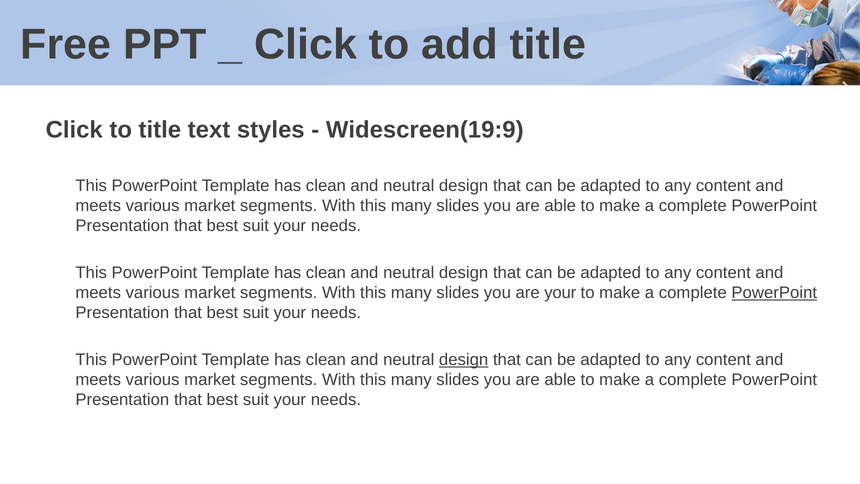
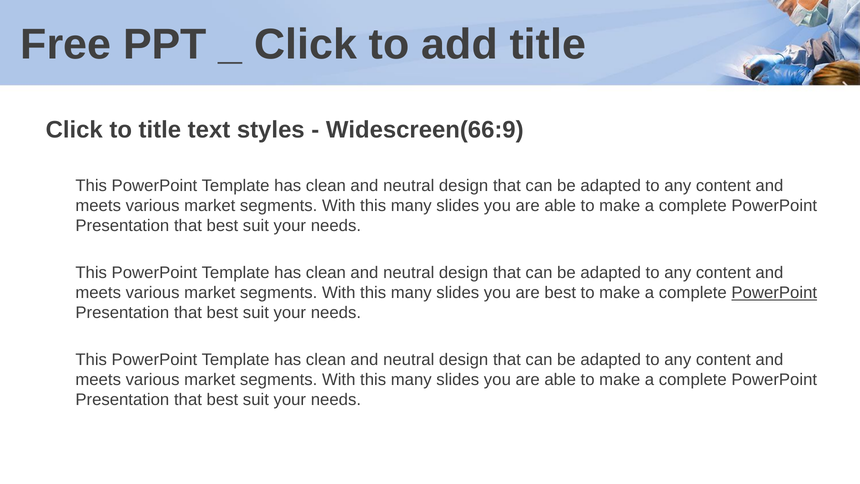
Widescreen(19:9: Widescreen(19:9 -> Widescreen(66:9
are your: your -> best
design at (464, 360) underline: present -> none
